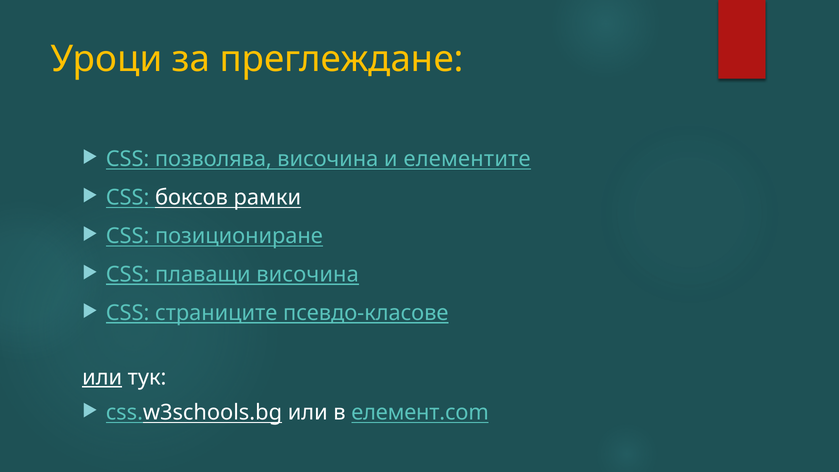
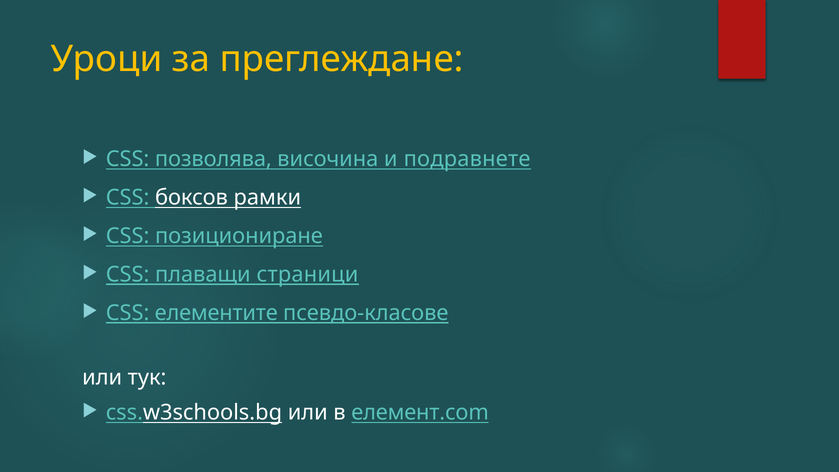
елементите: елементите -> подравнете
плаващи височина: височина -> страници
страниците: страниците -> елементите
или at (102, 377) underline: present -> none
